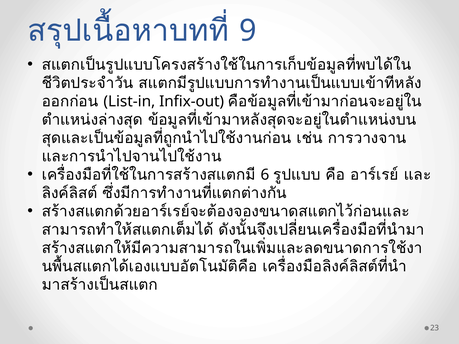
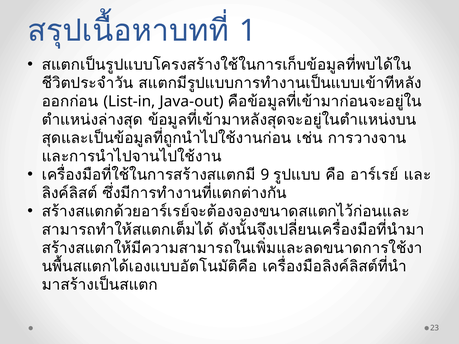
9: 9 -> 1
Infix-out: Infix-out -> Java-out
6: 6 -> 9
